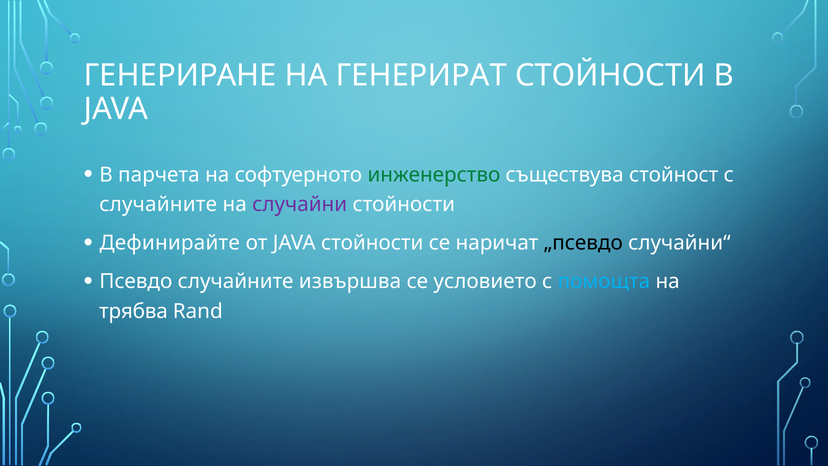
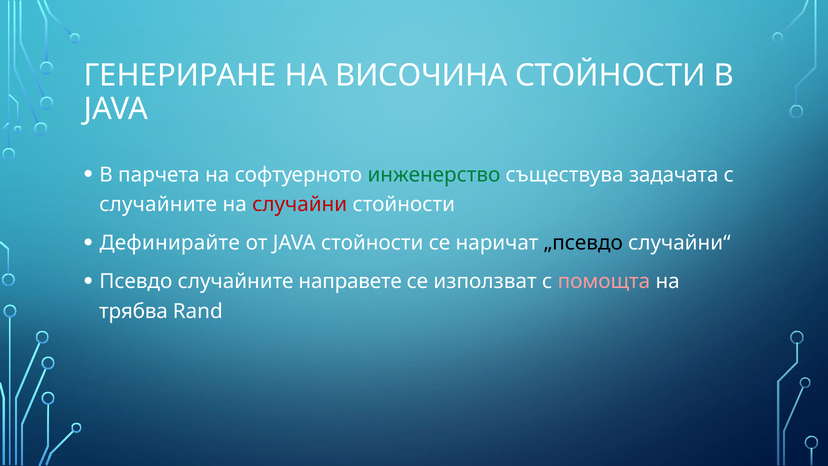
ГЕНЕРИРАТ: ГЕНЕРИРАТ -> ВИСОЧИНА
стойност: стойност -> задачата
случайни colour: purple -> red
извършва: извършва -> направете
условието: условието -> използват
помощта colour: light blue -> pink
